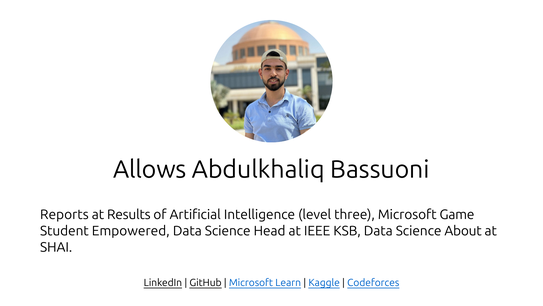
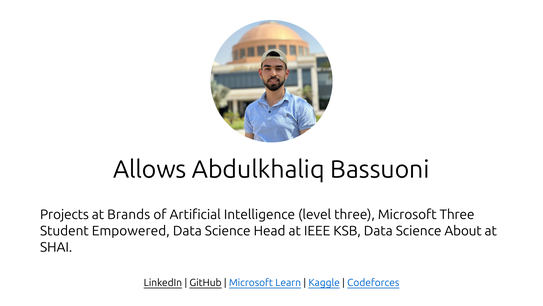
Reports: Reports -> Projects
Results: Results -> Brands
Microsoft Game: Game -> Three
